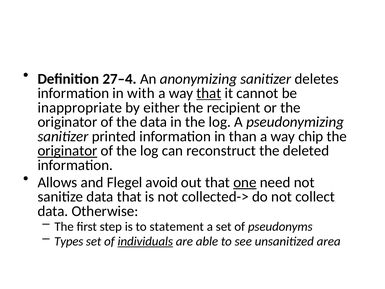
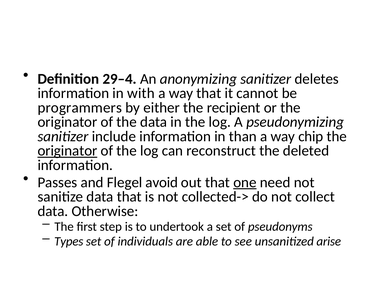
27–4: 27–4 -> 29–4
that at (209, 93) underline: present -> none
inappropriate: inappropriate -> programmers
printed: printed -> include
Allows: Allows -> Passes
statement: statement -> undertook
individuals underline: present -> none
area: area -> arise
